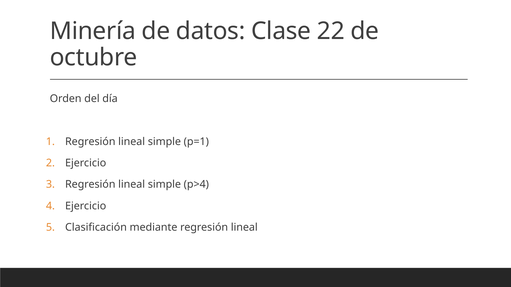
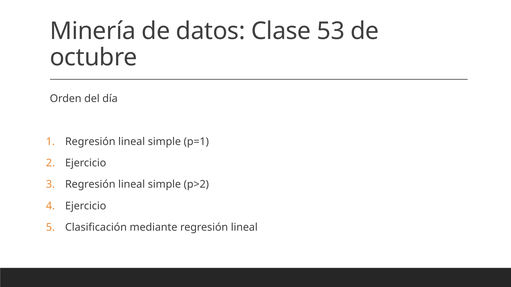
22: 22 -> 53
p>4: p>4 -> p>2
